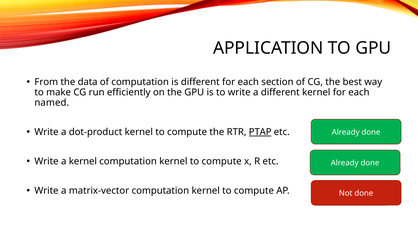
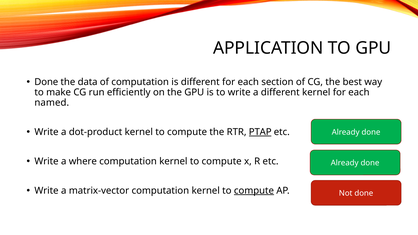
From at (46, 82): From -> Done
a kernel: kernel -> where
compute at (254, 191) underline: none -> present
